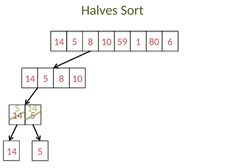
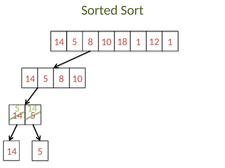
Halves: Halves -> Sorted
80: 80 -> 12
59: 59 -> 18
1 6: 6 -> 1
